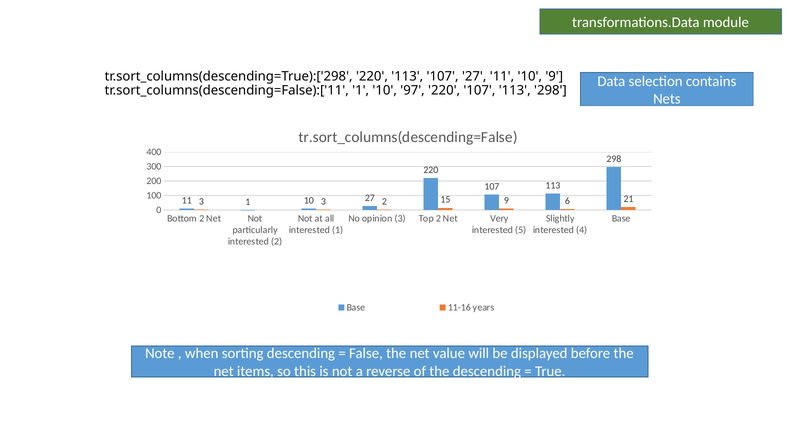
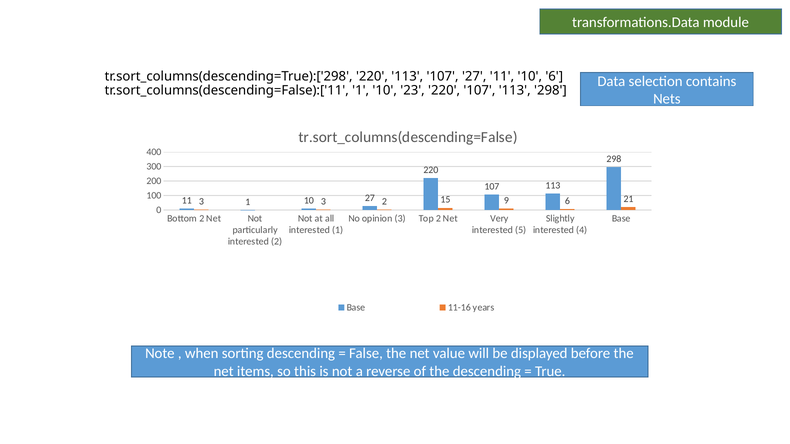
10 9: 9 -> 6
97: 97 -> 23
